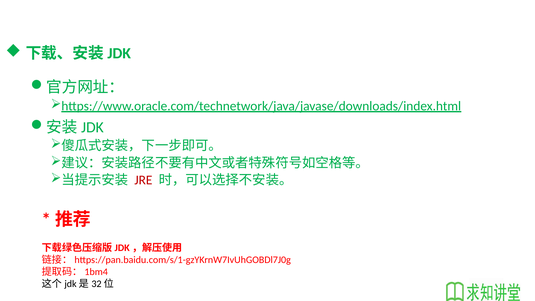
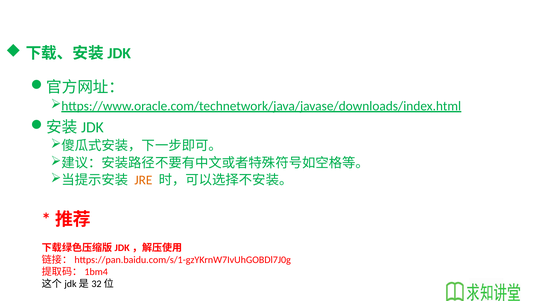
JRE colour: red -> orange
